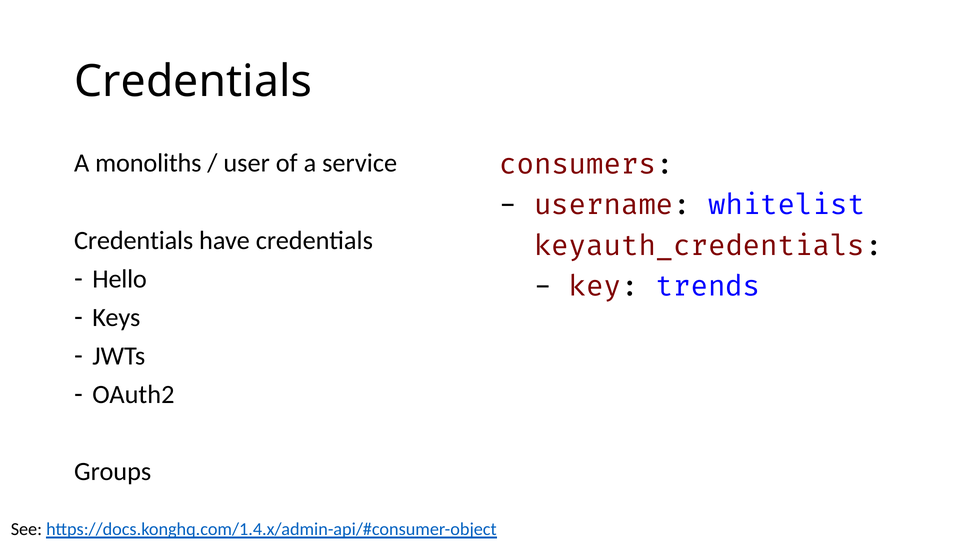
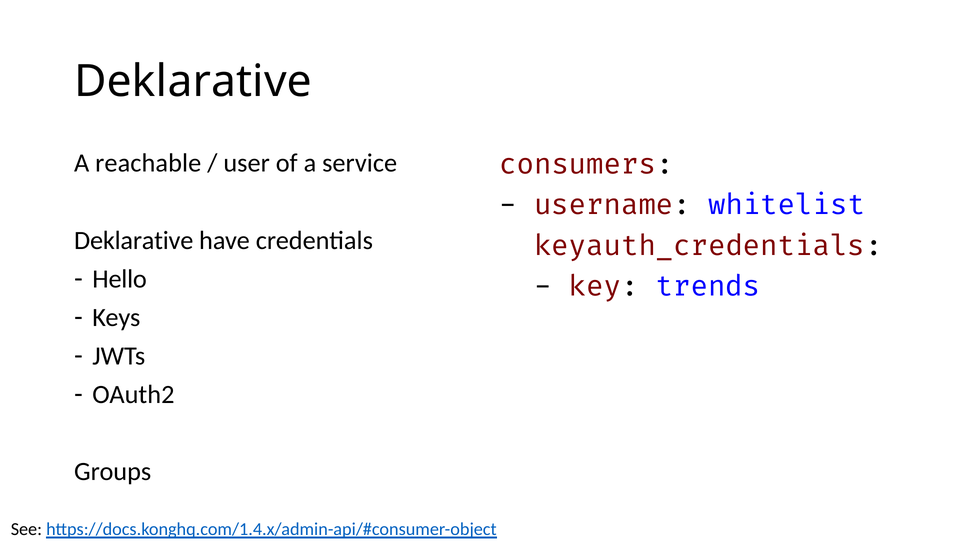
Credentials at (193, 82): Credentials -> Deklarative
monoliths: monoliths -> reachable
Credentials at (134, 240): Credentials -> Deklarative
